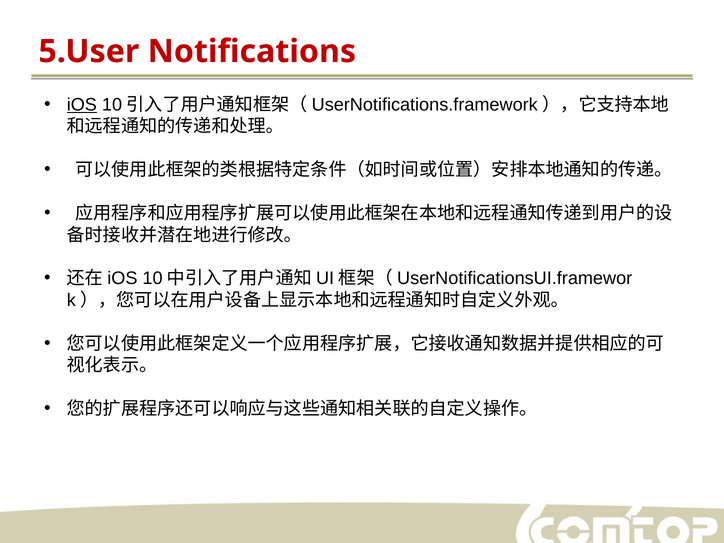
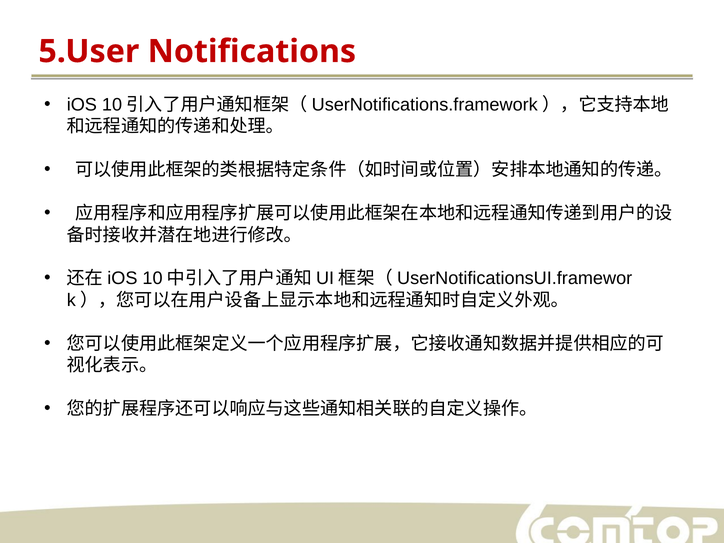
iOS underline: present -> none
